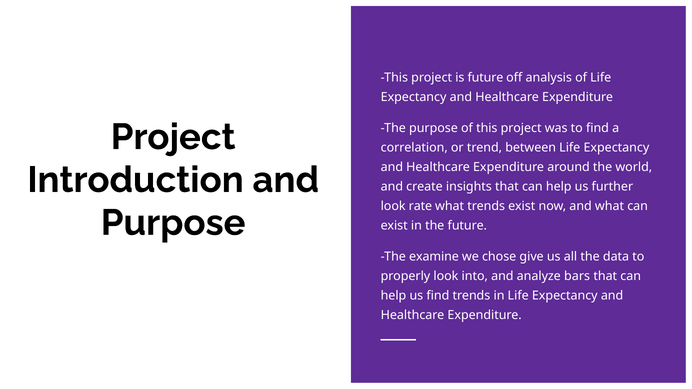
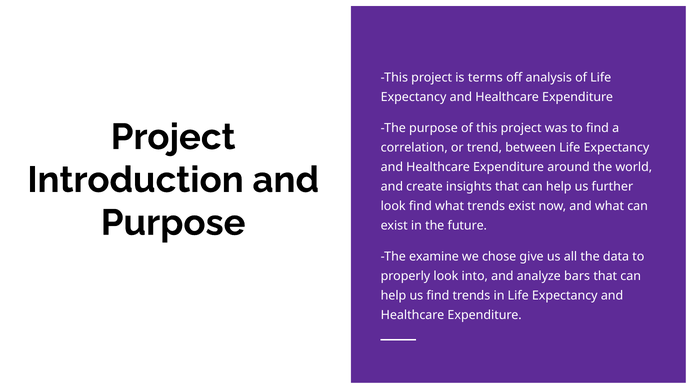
is future: future -> terms
look rate: rate -> find
